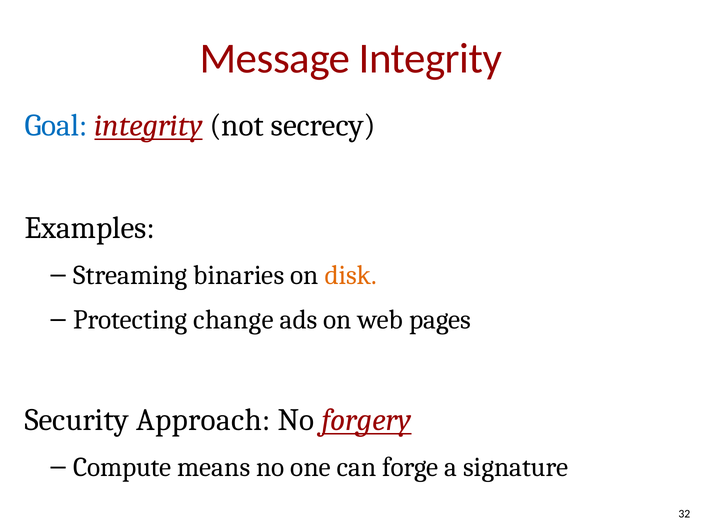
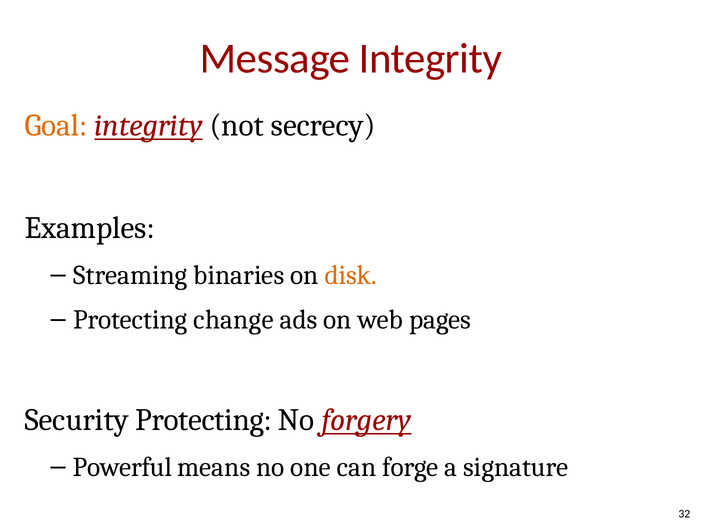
Goal colour: blue -> orange
Security Approach: Approach -> Protecting
Compute: Compute -> Powerful
